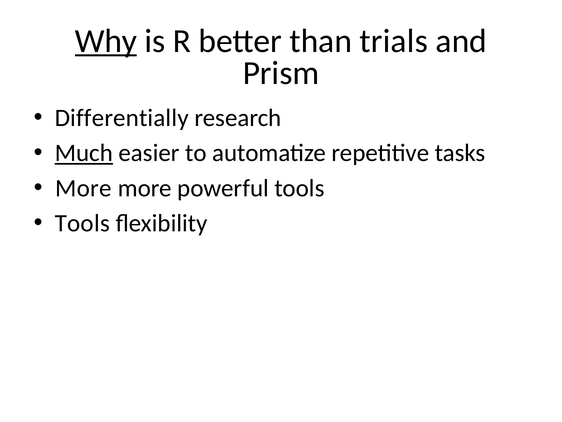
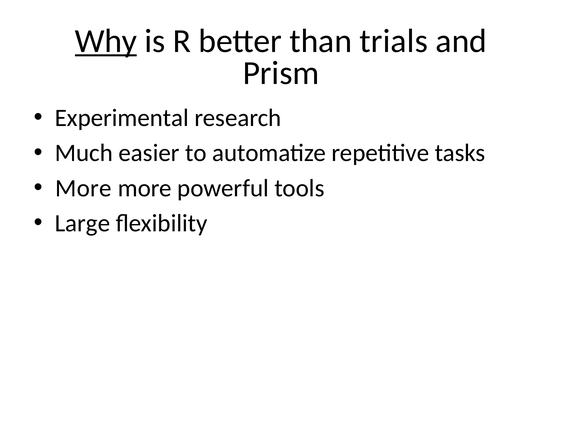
Differentially: Differentially -> Experimental
Much underline: present -> none
Tools at (82, 223): Tools -> Large
